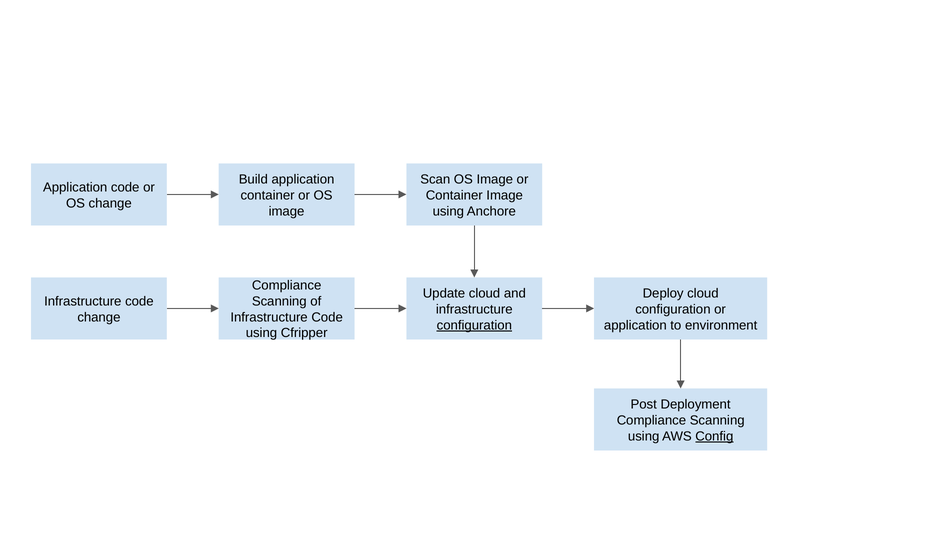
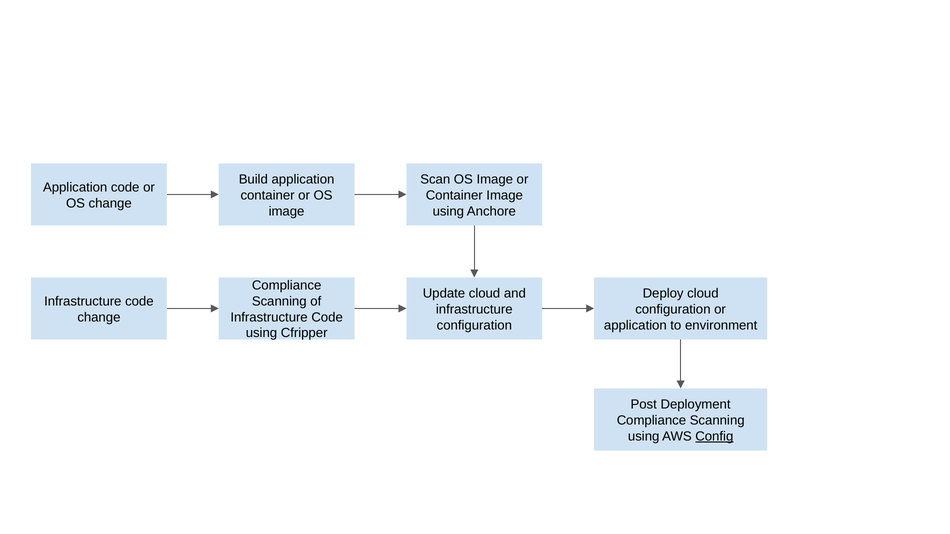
configuration at (474, 325) underline: present -> none
